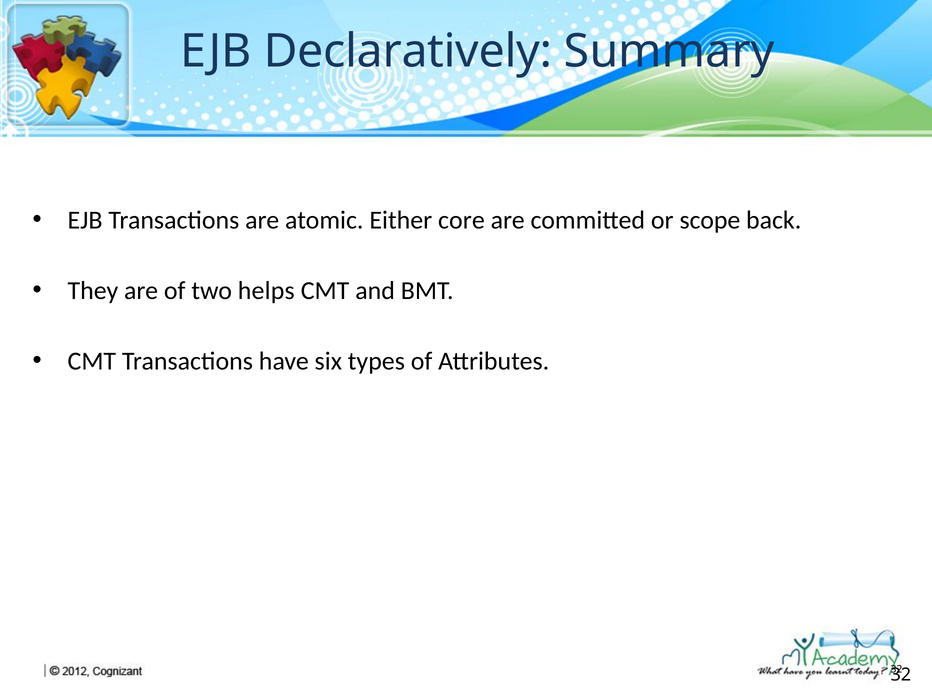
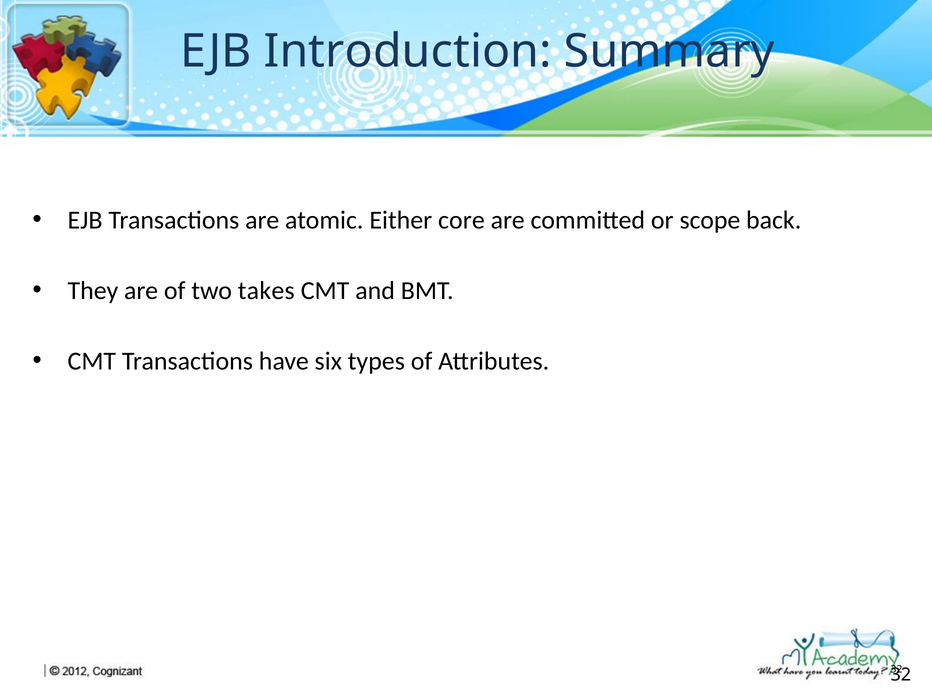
Declaratively: Declaratively -> Introduction
helps: helps -> takes
